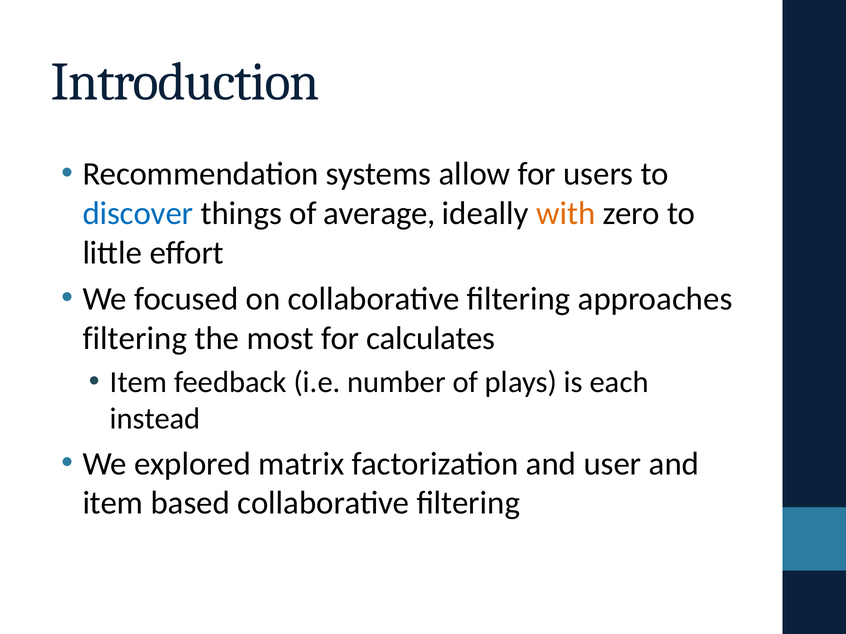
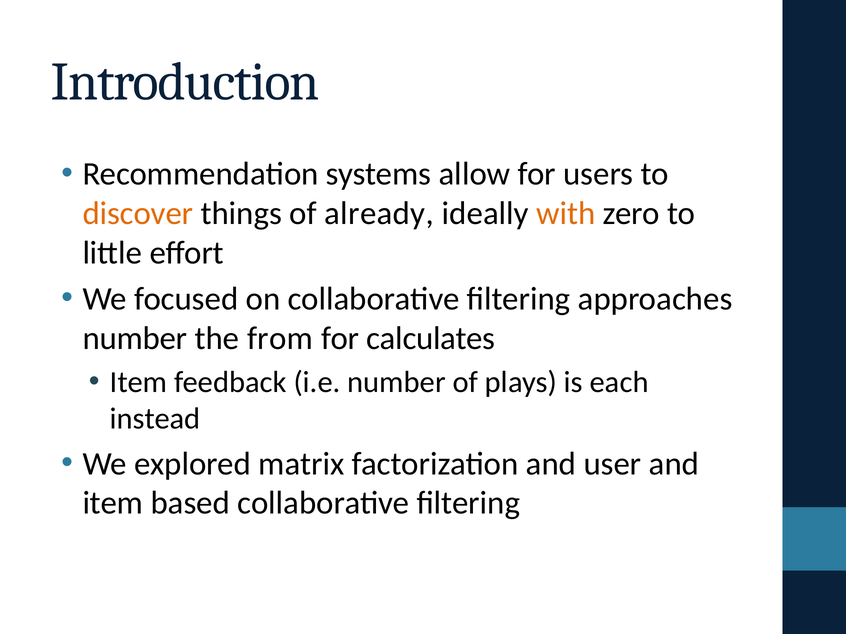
discover colour: blue -> orange
average: average -> already
filtering at (135, 338): filtering -> number
most: most -> from
